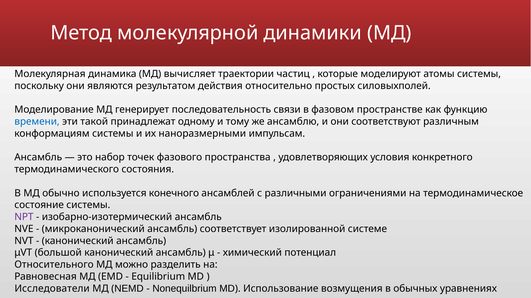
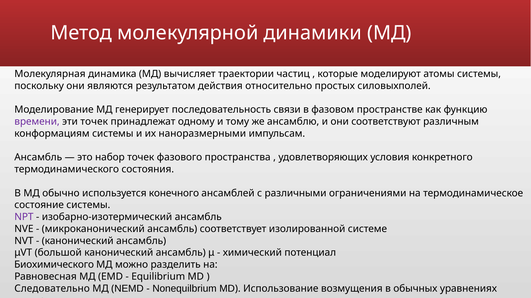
времени colour: blue -> purple
эти такой: такой -> точек
Относительного: Относительного -> Биохимического
Исследователи: Исследователи -> Следовательно
